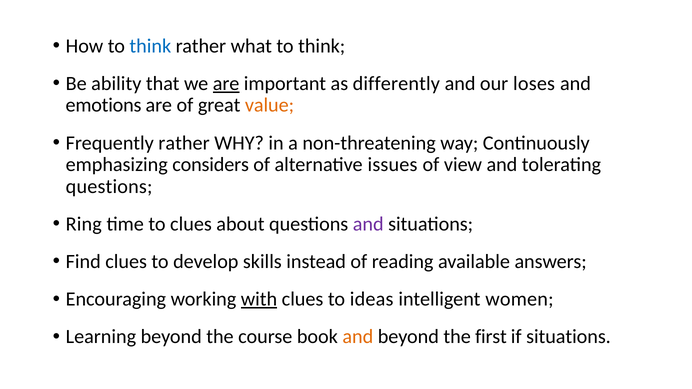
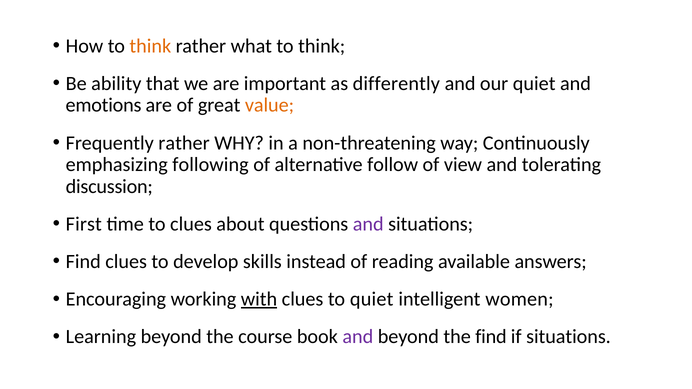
think at (150, 46) colour: blue -> orange
are at (226, 84) underline: present -> none
our loses: loses -> quiet
considers: considers -> following
issues: issues -> follow
questions at (109, 187): questions -> discussion
Ring: Ring -> First
to ideas: ideas -> quiet
and at (358, 337) colour: orange -> purple
the first: first -> find
